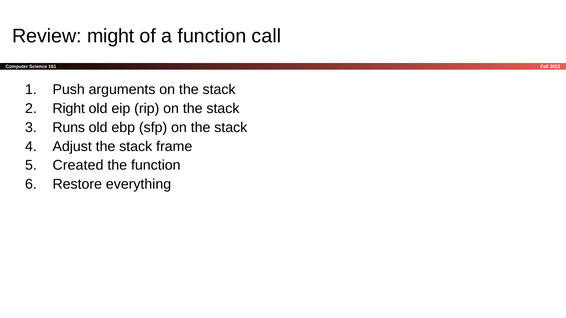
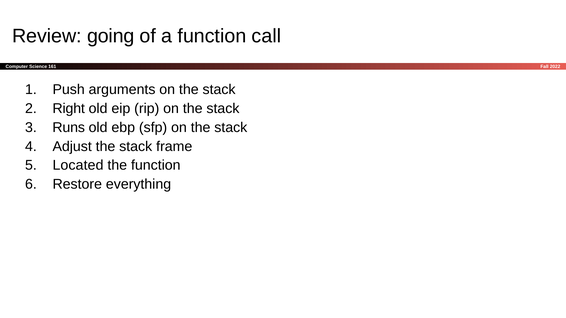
might: might -> going
Created: Created -> Located
